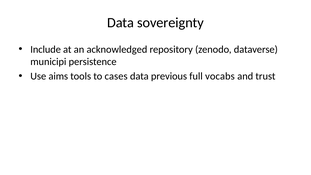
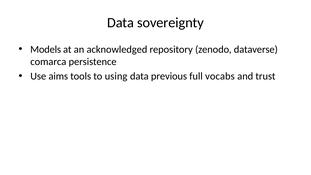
Include: Include -> Models
municipi: municipi -> comarca
cases: cases -> using
